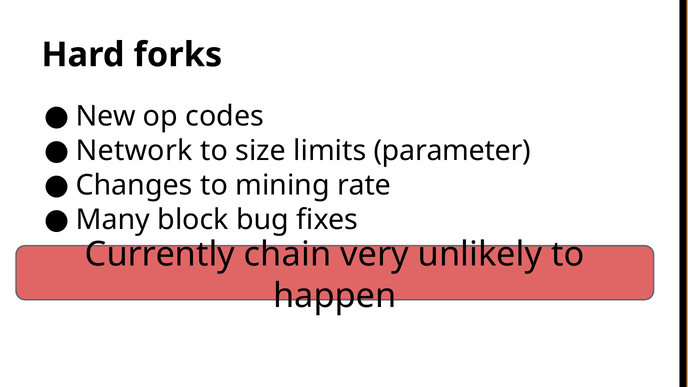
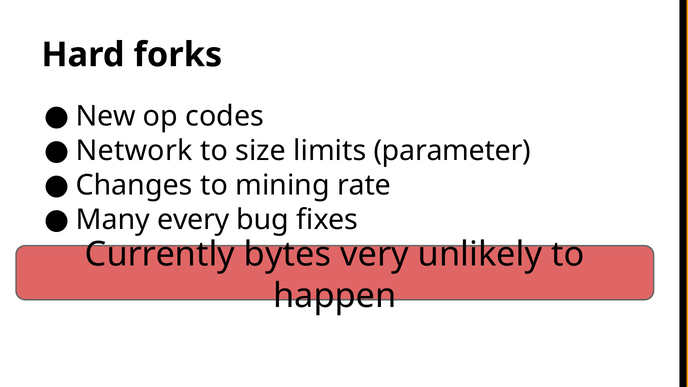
block: block -> every
chain: chain -> bytes
